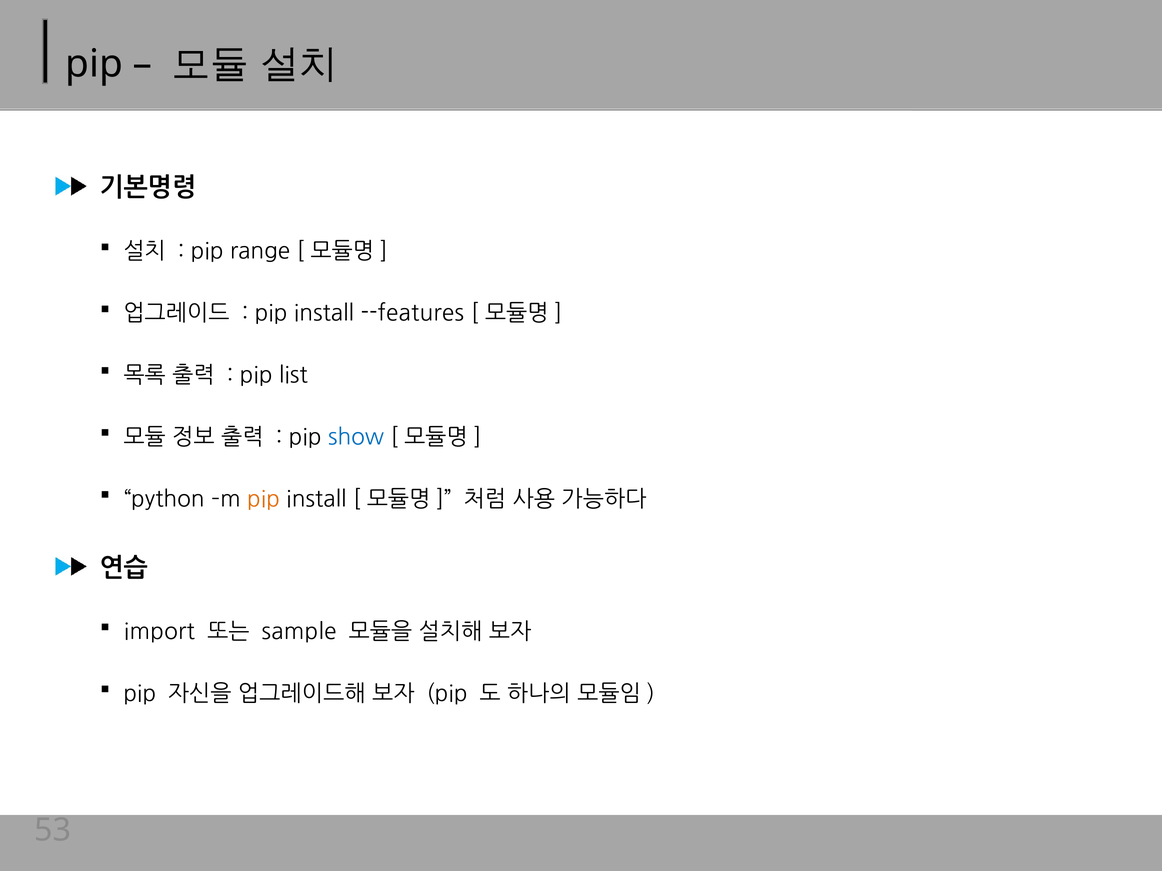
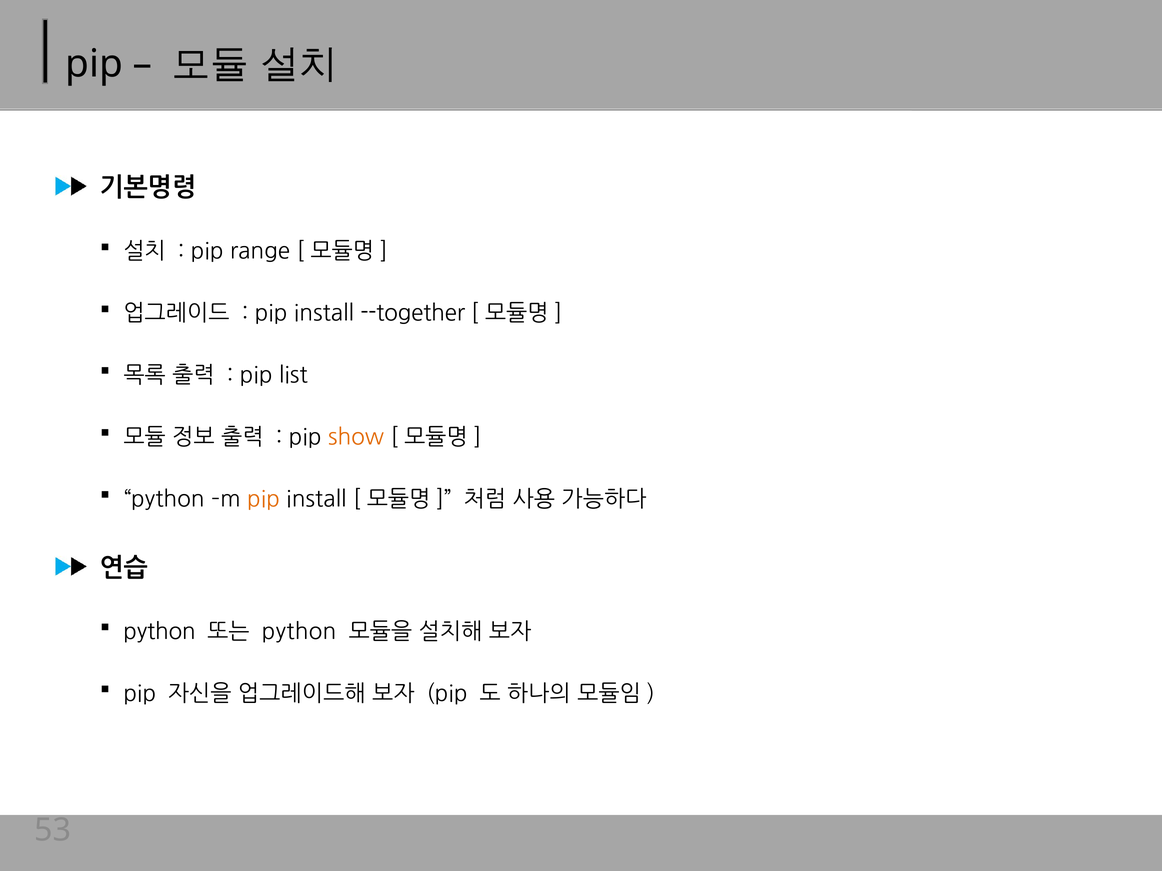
--features: --features -> --together
show colour: blue -> orange
import at (159, 632): import -> python
sample at (299, 632): sample -> python
